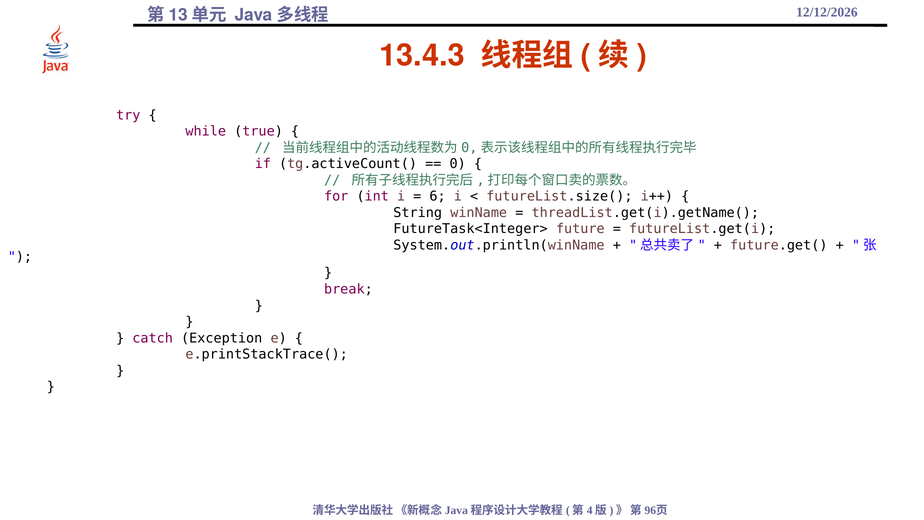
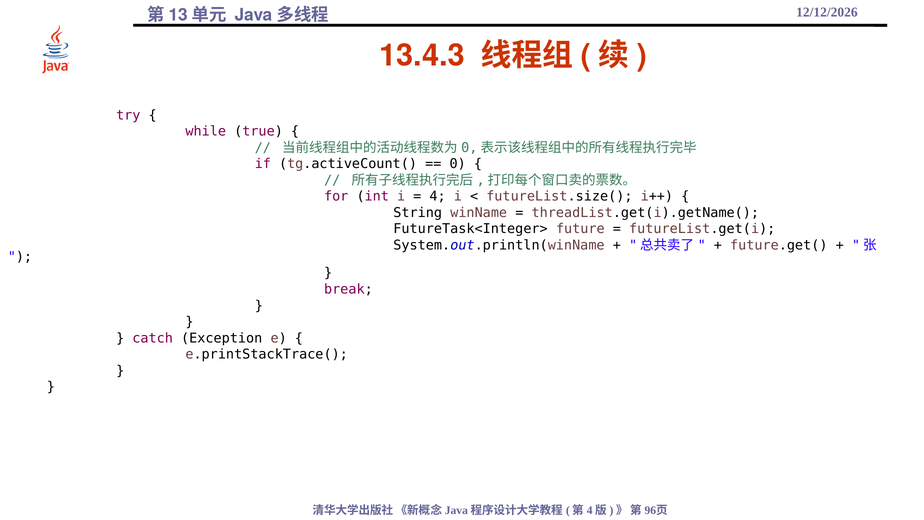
6: 6 -> 4
